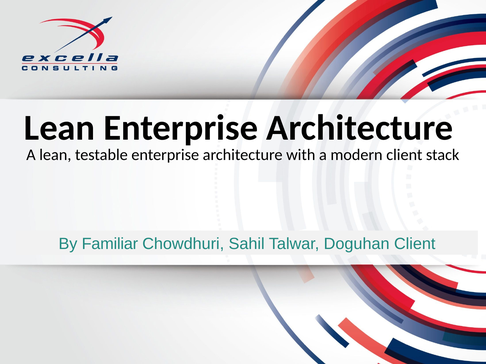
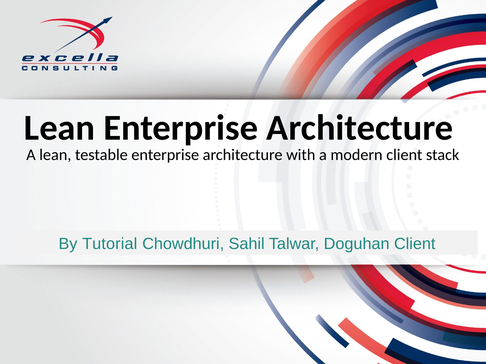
Familiar: Familiar -> Tutorial
